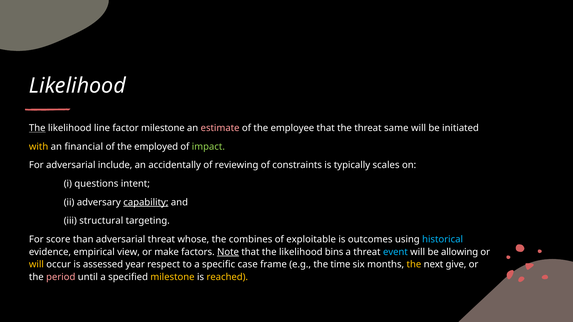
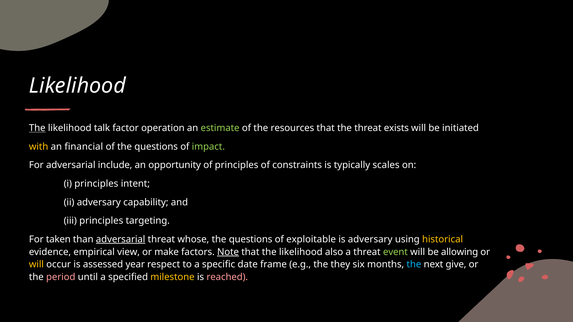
line: line -> talk
factor milestone: milestone -> operation
estimate colour: pink -> light green
employee: employee -> resources
same: same -> exists
of the employed: employed -> questions
accidentally: accidentally -> opportunity
of reviewing: reviewing -> principles
i questions: questions -> principles
capability underline: present -> none
iii structural: structural -> principles
score: score -> taken
adversarial at (121, 240) underline: none -> present
combines at (251, 240): combines -> questions
is outcomes: outcomes -> adversary
historical colour: light blue -> yellow
bins: bins -> also
event colour: light blue -> light green
case: case -> date
time: time -> they
the at (414, 265) colour: yellow -> light blue
reached colour: yellow -> pink
